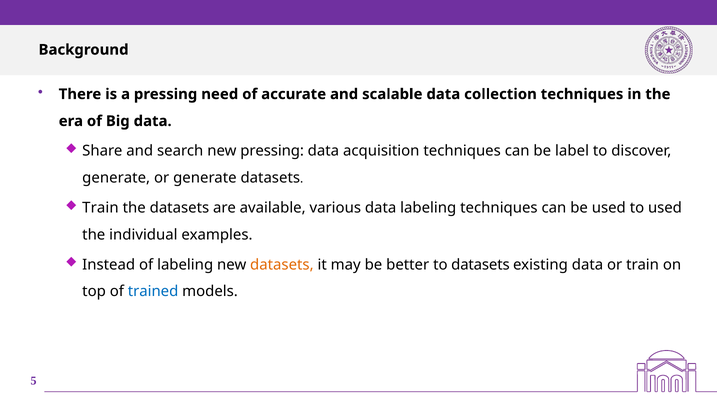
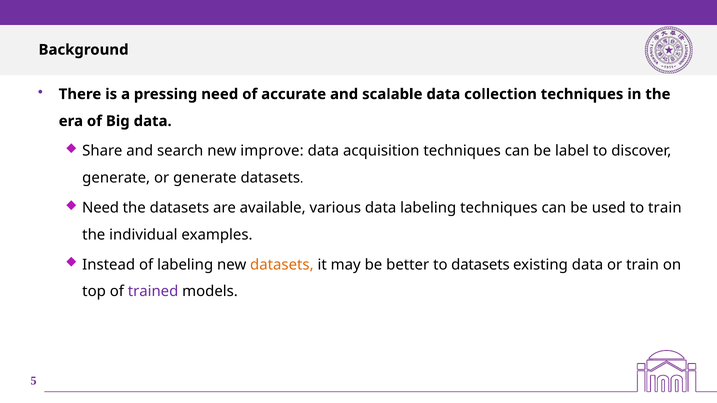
new pressing: pressing -> improve
Train at (100, 208): Train -> Need
to used: used -> train
trained colour: blue -> purple
